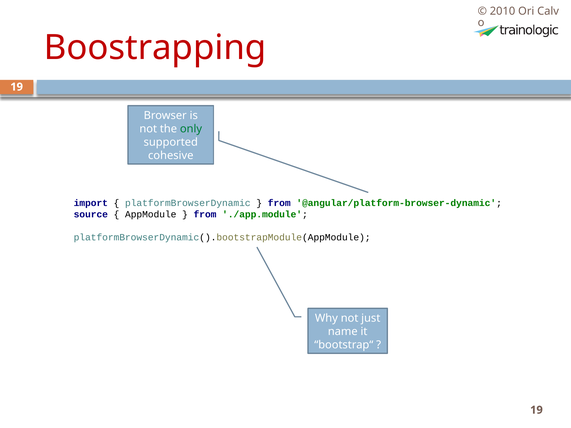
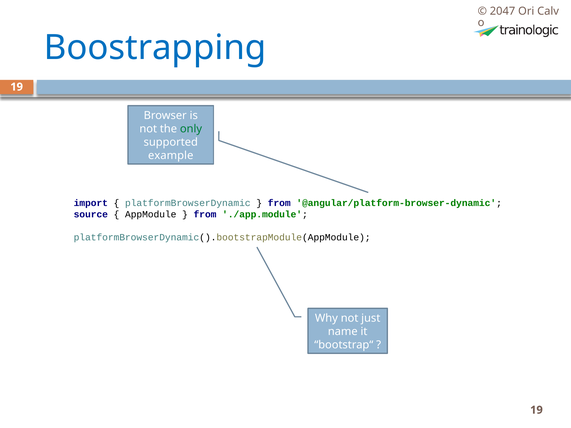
2010: 2010 -> 2047
Boostrapping colour: red -> blue
cohesive: cohesive -> example
